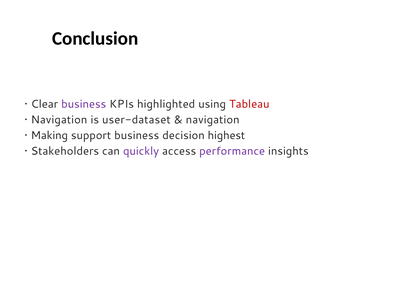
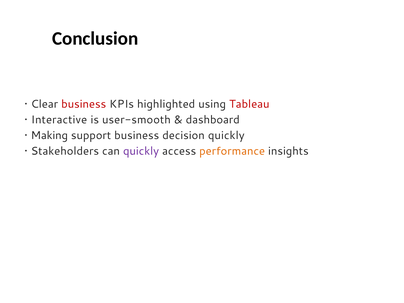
business at (84, 104) colour: purple -> red
Navigation at (59, 120): Navigation -> Interactive
user-dataset: user-dataset -> user-smooth
navigation at (213, 120): navigation -> dashboard
decision highest: highest -> quickly
performance colour: purple -> orange
